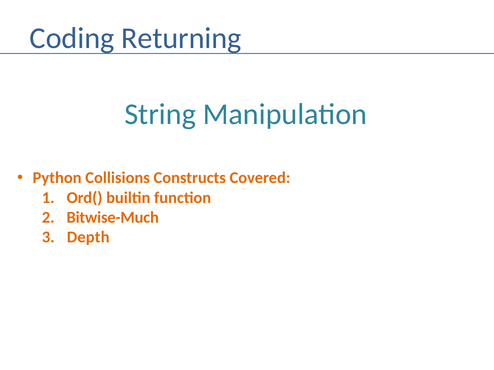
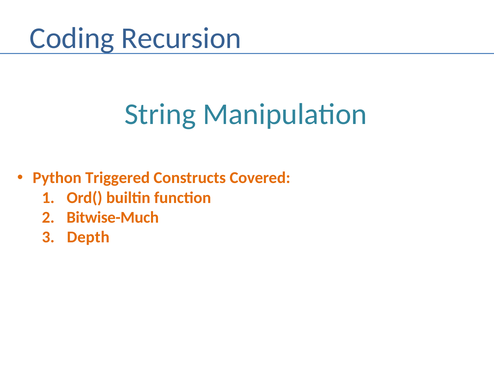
Returning: Returning -> Recursion
Collisions: Collisions -> Triggered
